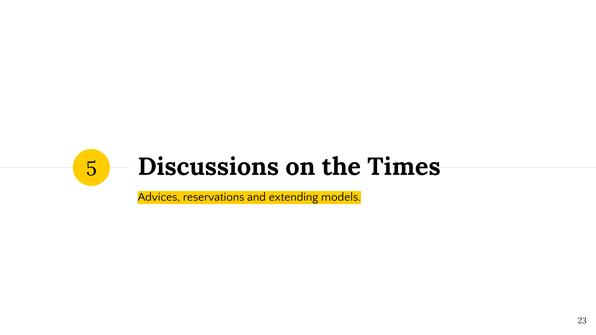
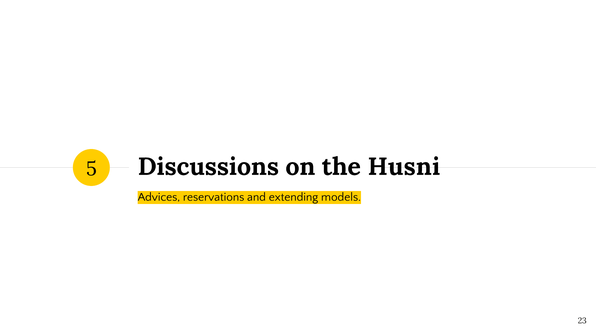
Times: Times -> Husni
